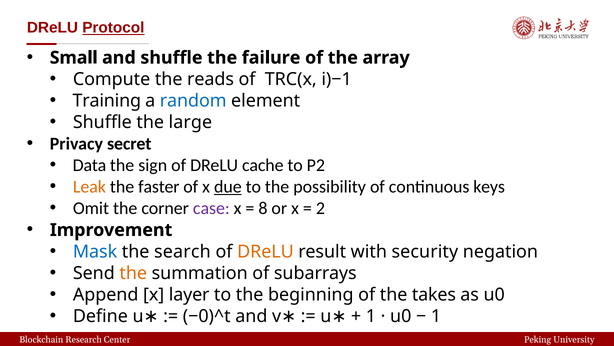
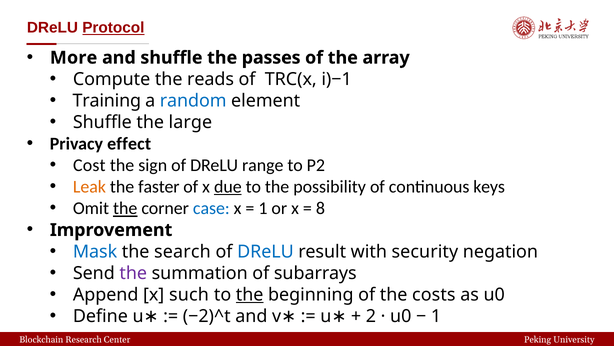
Small: Small -> More
failure: failure -> passes
secret: secret -> effect
Data: Data -> Cost
cache: cache -> range
the at (125, 208) underline: none -> present
case colour: purple -> blue
8 at (263, 208): 8 -> 1
2: 2 -> 8
DReLU at (265, 251) colour: orange -> blue
the at (133, 273) colour: orange -> purple
layer: layer -> such
the at (250, 294) underline: none -> present
takes: takes -> costs
−0)^t: −0)^t -> −2)^t
1 at (371, 316): 1 -> 2
